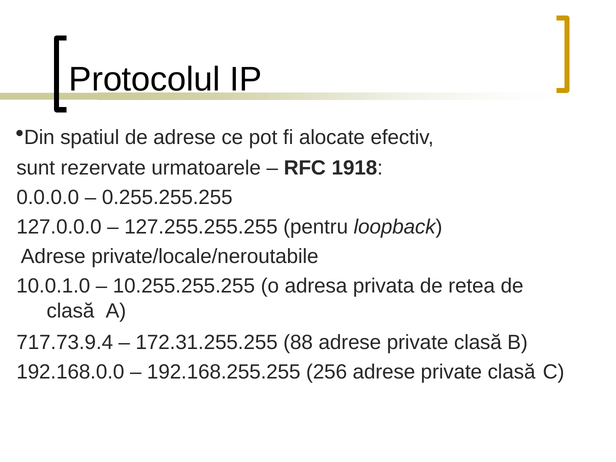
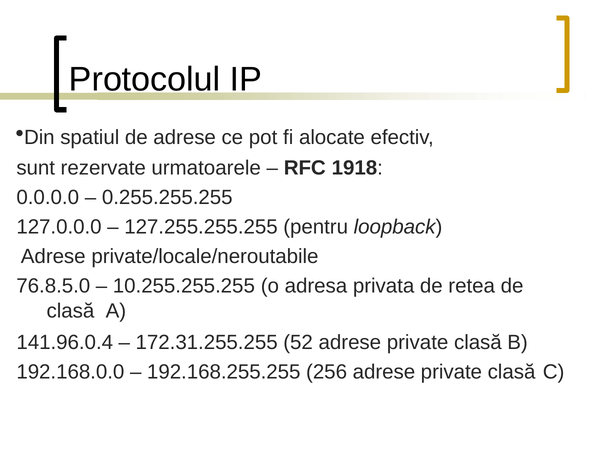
10.0.1.0: 10.0.1.0 -> 76.8.5.0
717.73.9.4: 717.73.9.4 -> 141.96.0.4
88: 88 -> 52
